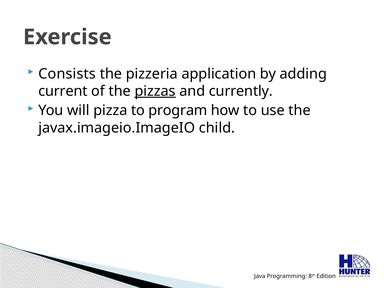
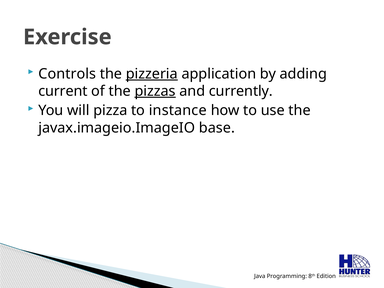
Consists: Consists -> Controls
pizzeria underline: none -> present
program: program -> instance
child: child -> base
